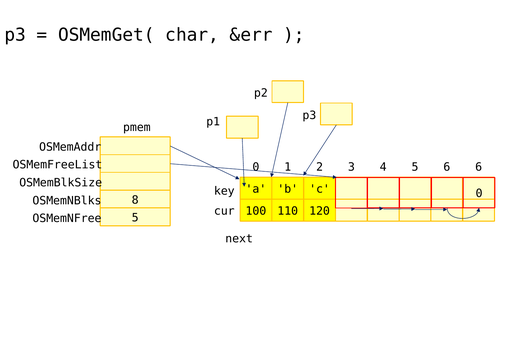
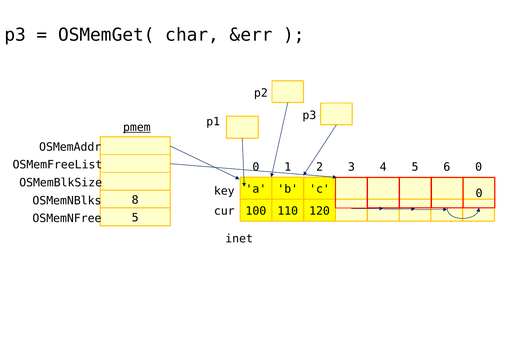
pmem underline: none -> present
6 6: 6 -> 0
next: next -> inet
